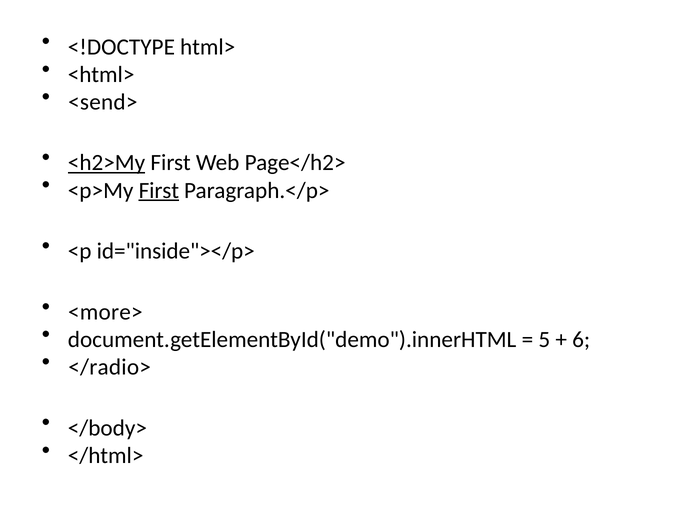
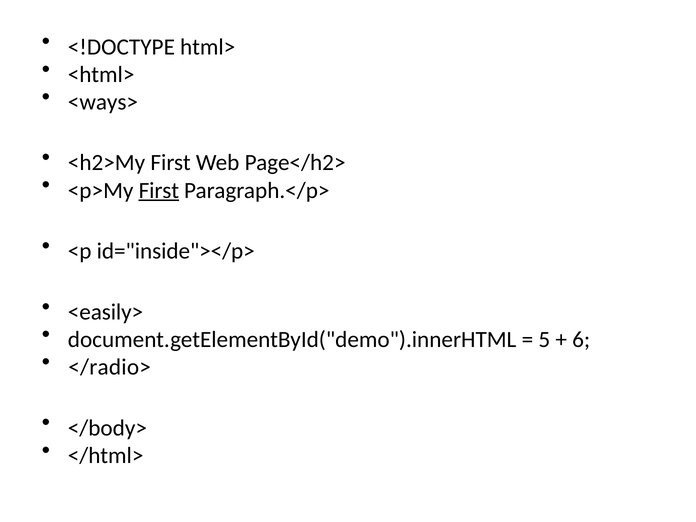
<send>: <send> -> <ways>
<h2>My underline: present -> none
<more>: <more> -> <easily>
